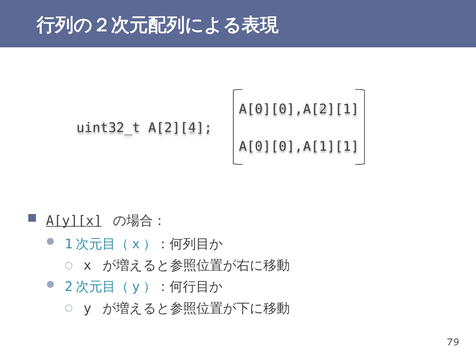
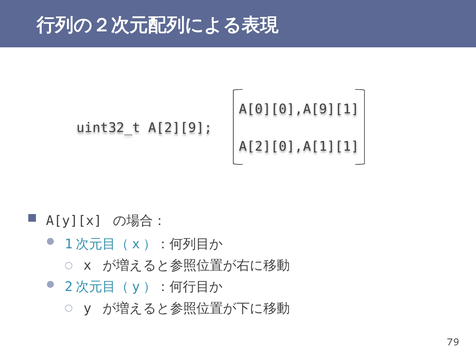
A[2][1: A[2][1 -> A[9][1
A[2][4: A[2][4 -> A[2][9
A[0][0 at (271, 147): A[0][0 -> A[2][0
A[y][x underline: present -> none
